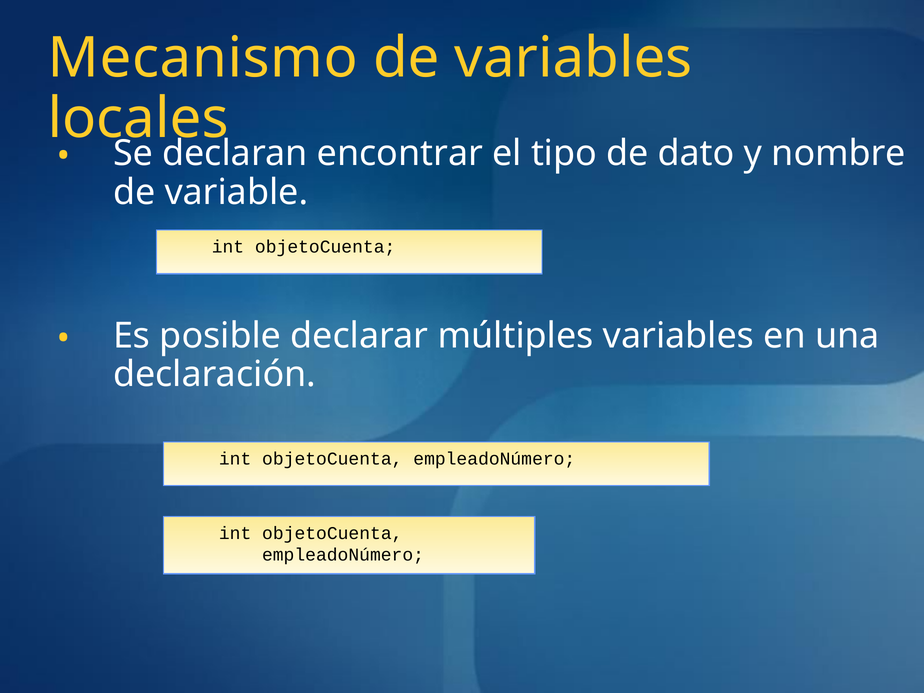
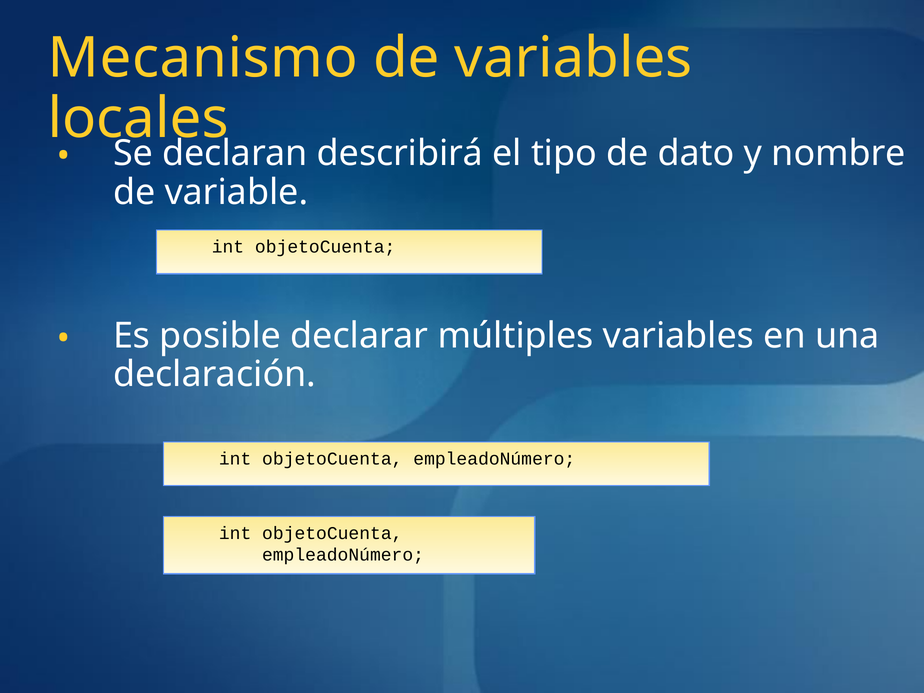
encontrar: encontrar -> describirá
